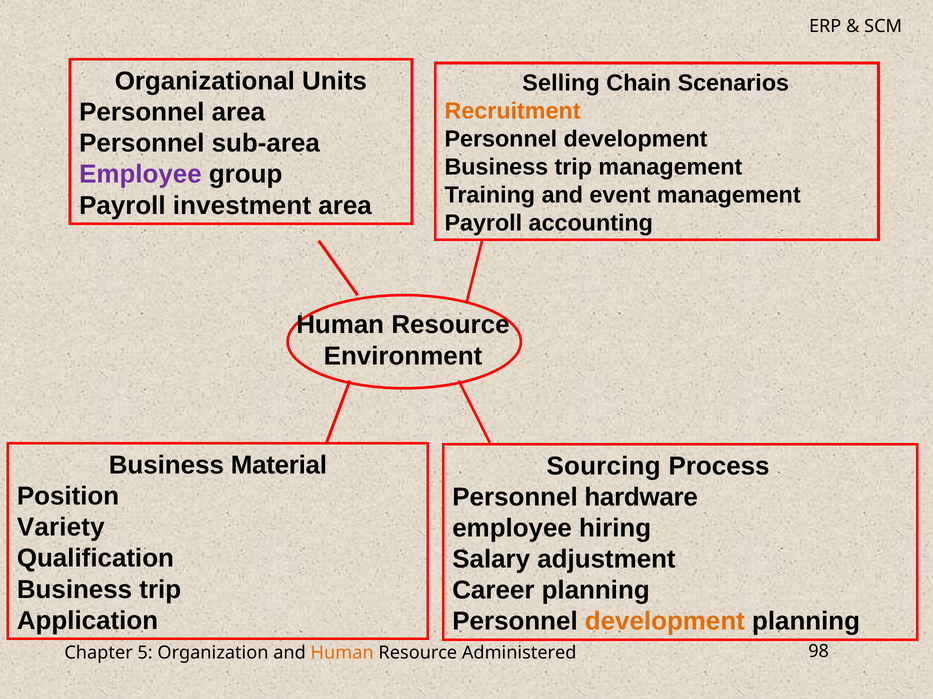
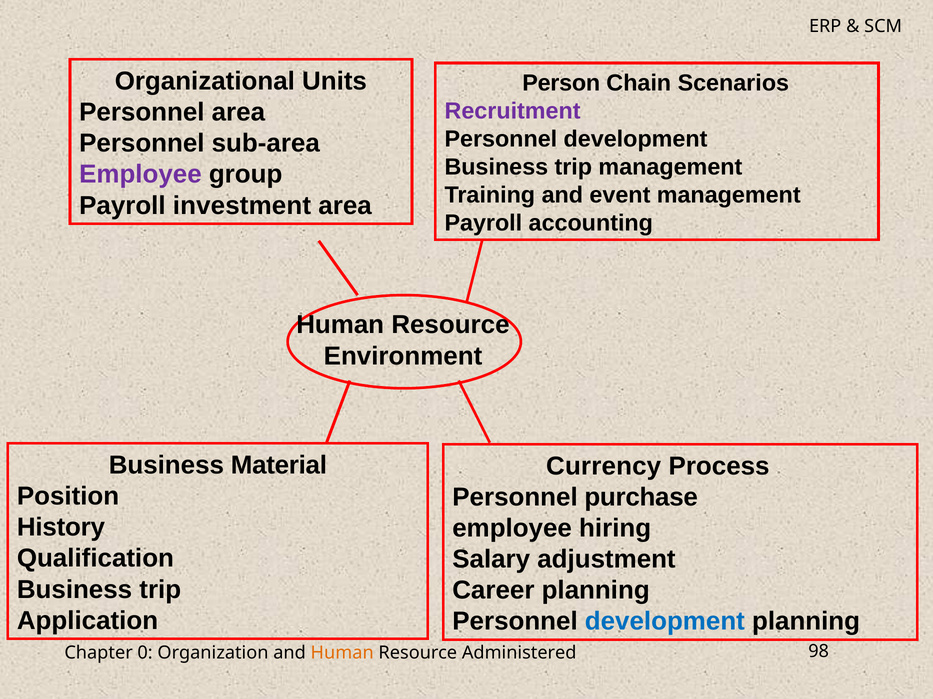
Selling: Selling -> Person
Recruitment colour: orange -> purple
Sourcing: Sourcing -> Currency
hardware: hardware -> purchase
Variety: Variety -> History
development at (665, 622) colour: orange -> blue
5: 5 -> 0
